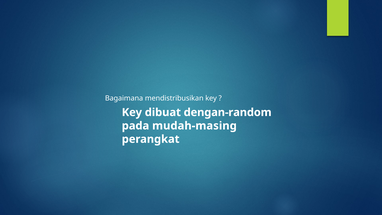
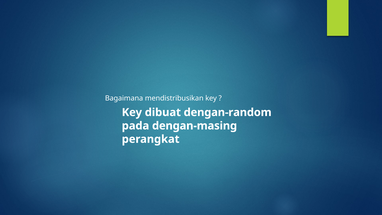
mudah-masing: mudah-masing -> dengan-masing
